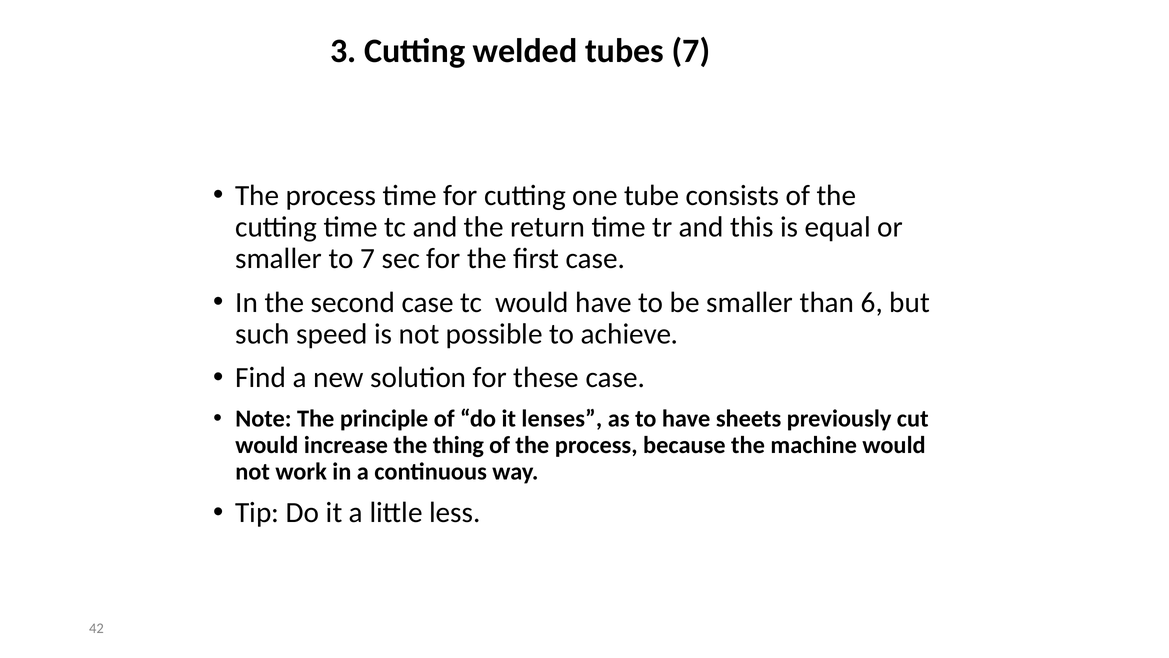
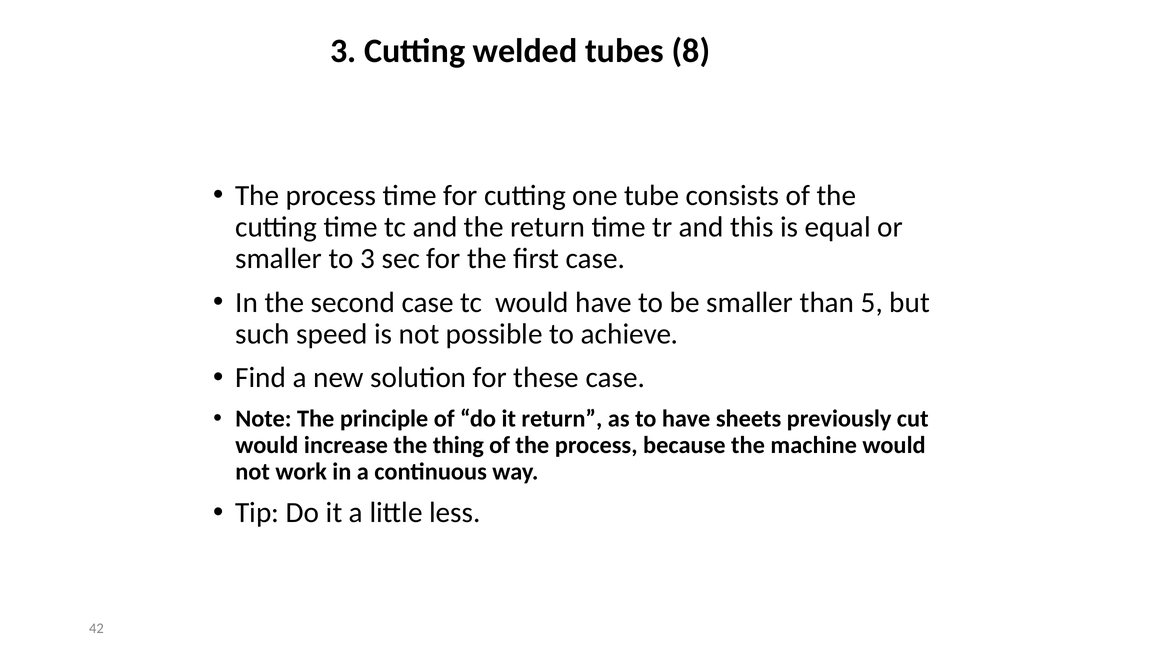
tubes 7: 7 -> 8
to 7: 7 -> 3
6: 6 -> 5
it lenses: lenses -> return
